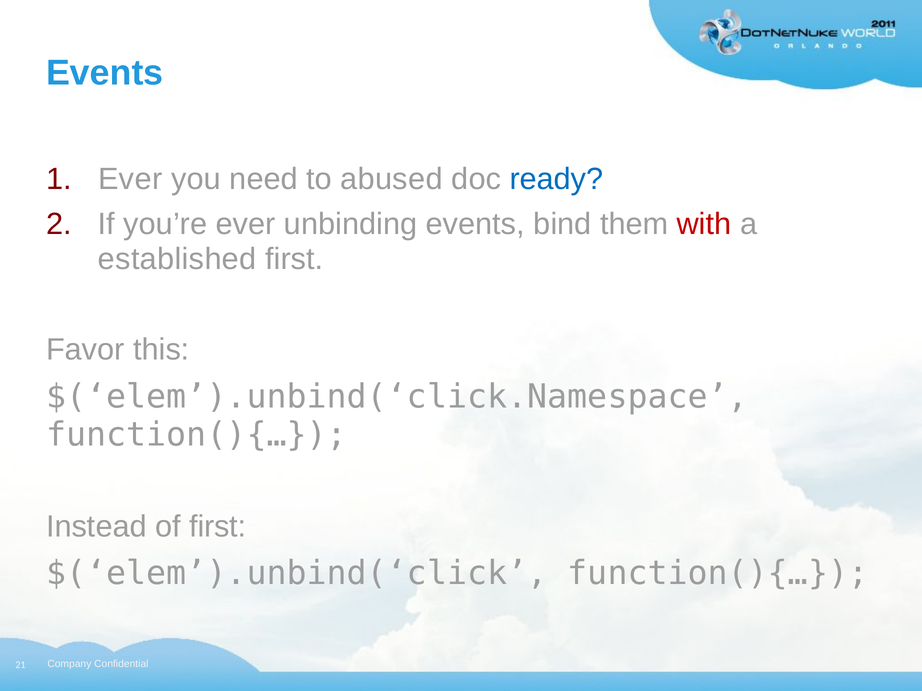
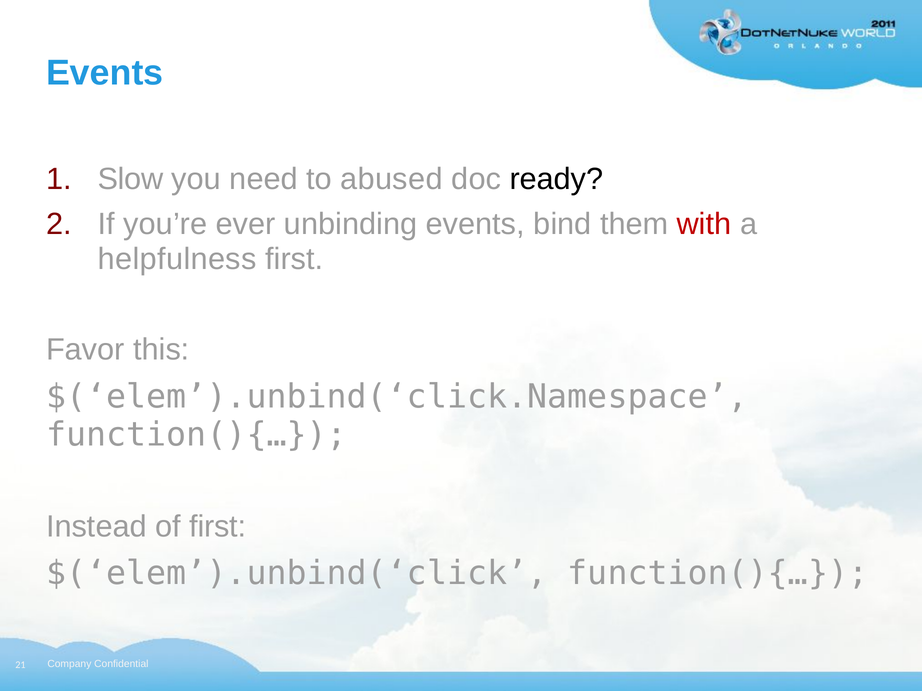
Ever at (130, 179): Ever -> Slow
ready colour: blue -> black
established: established -> helpfulness
